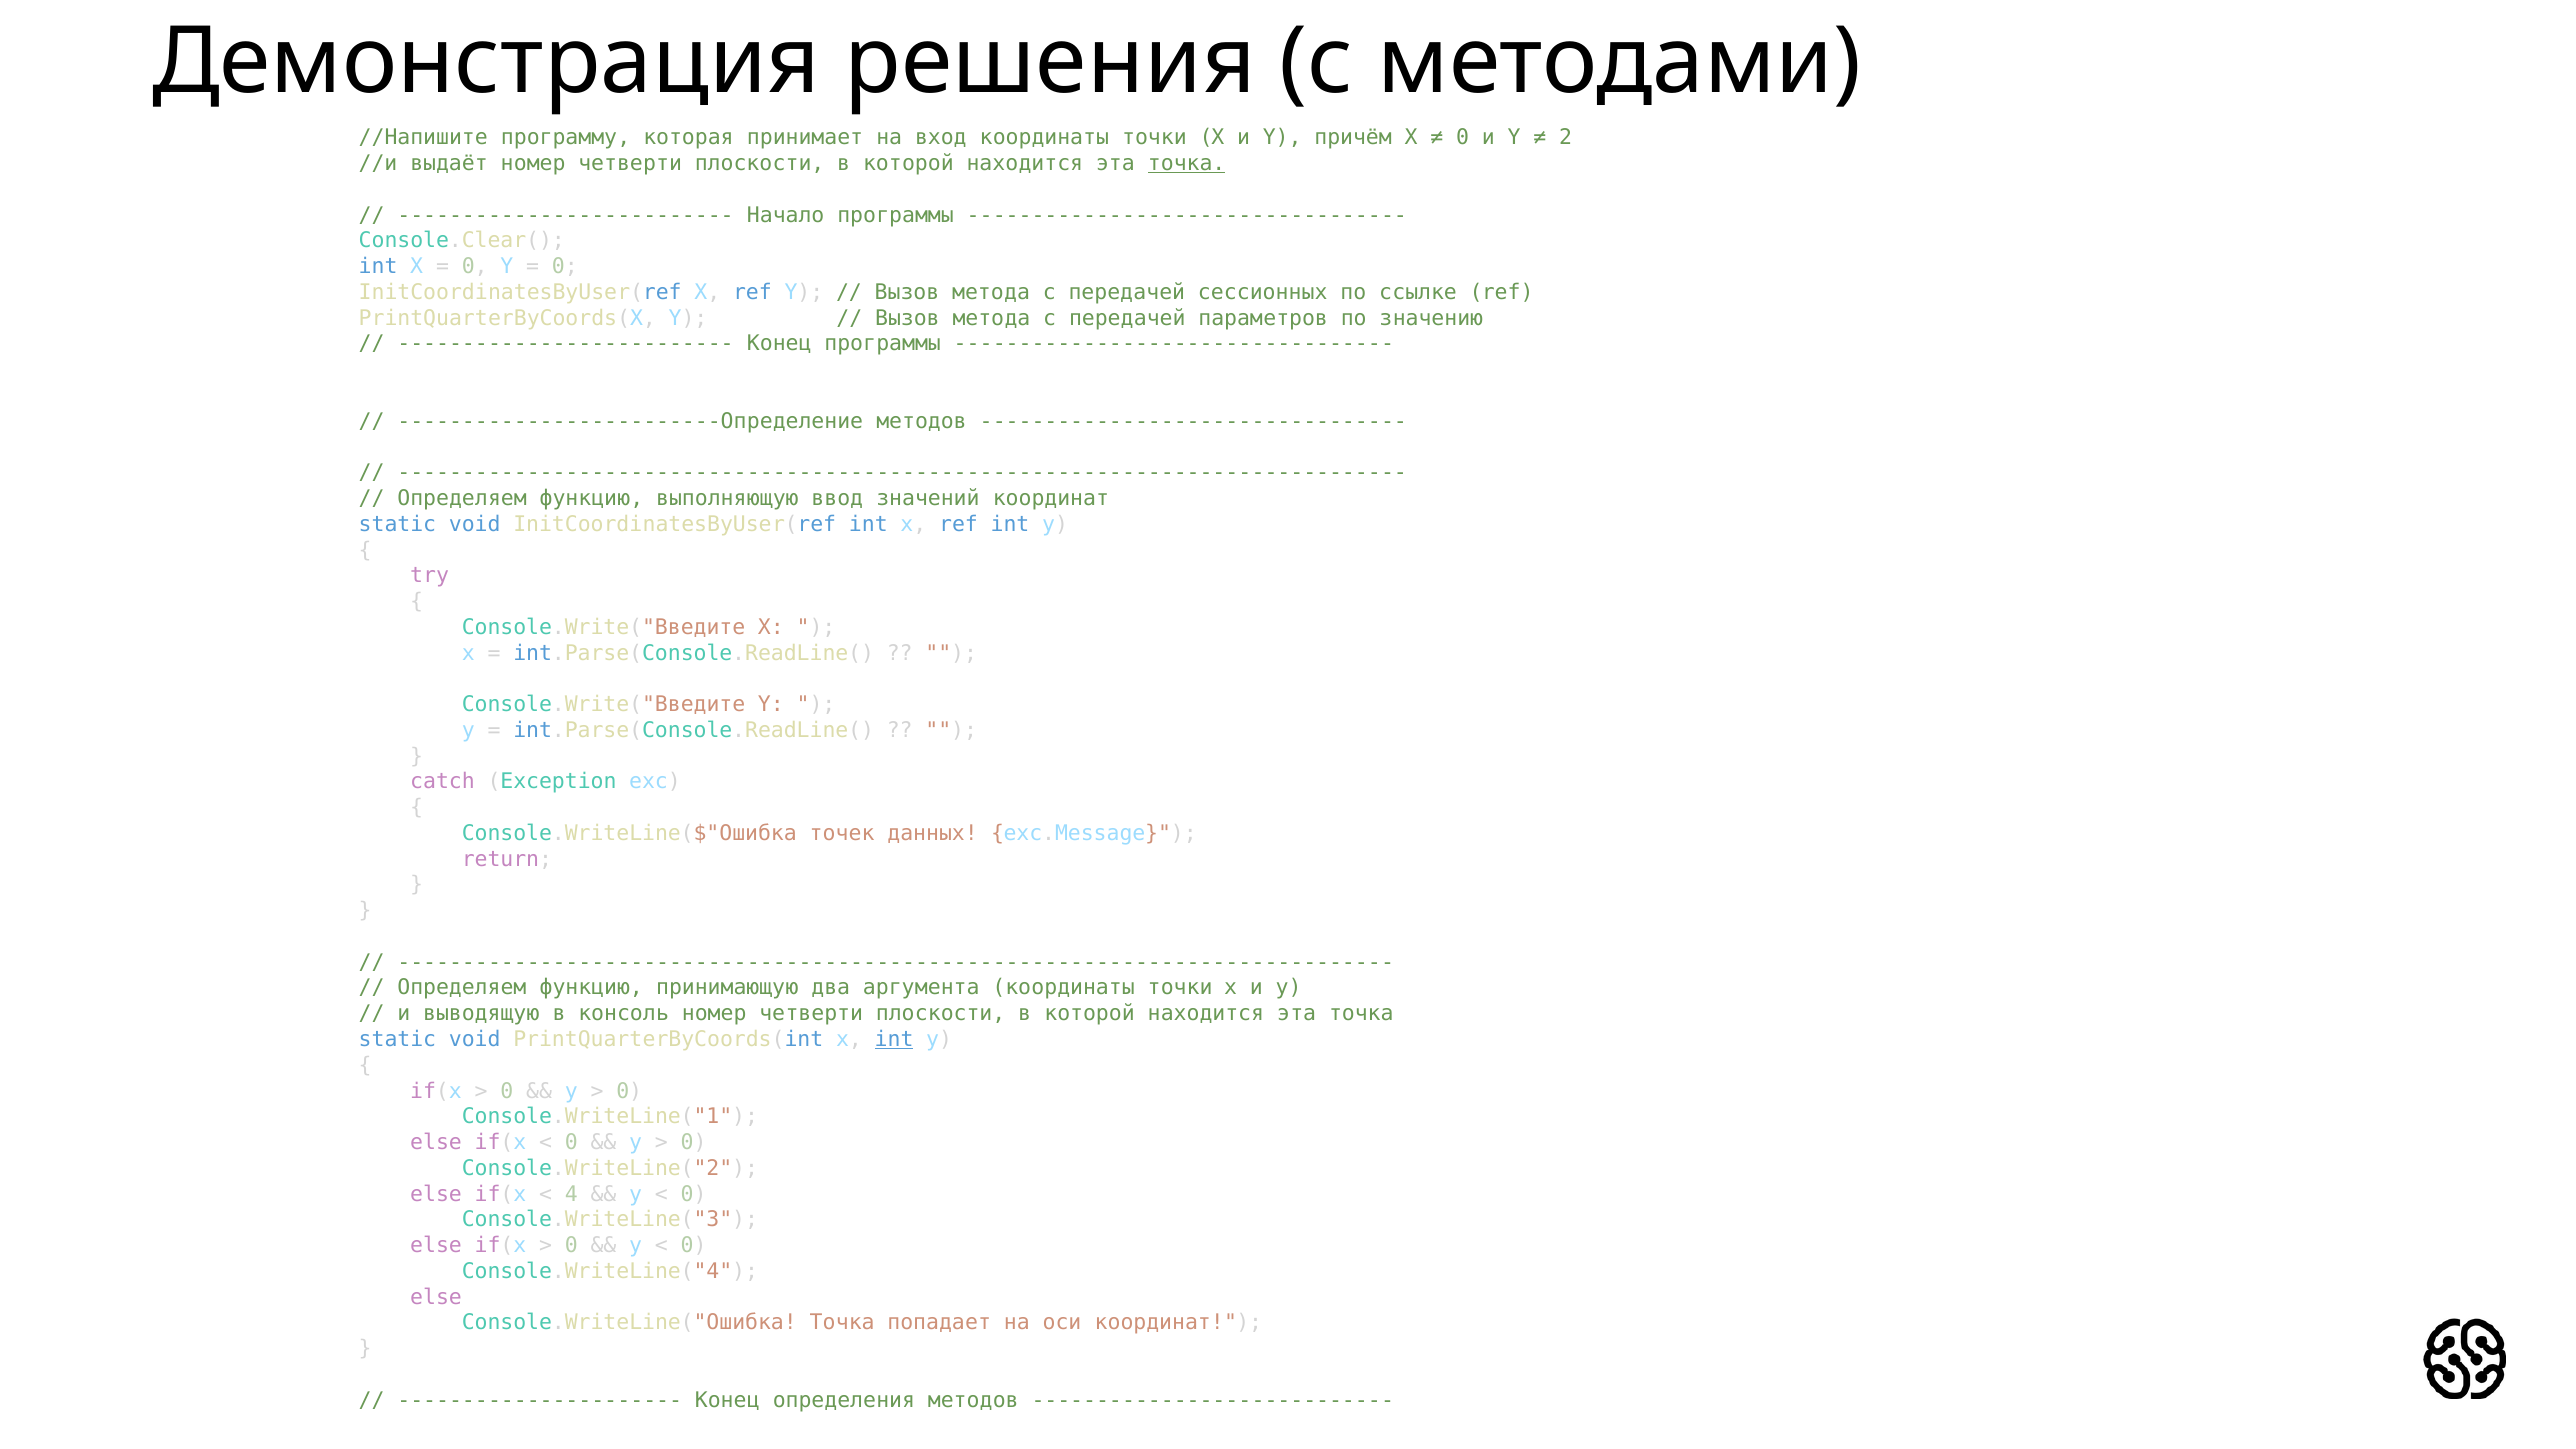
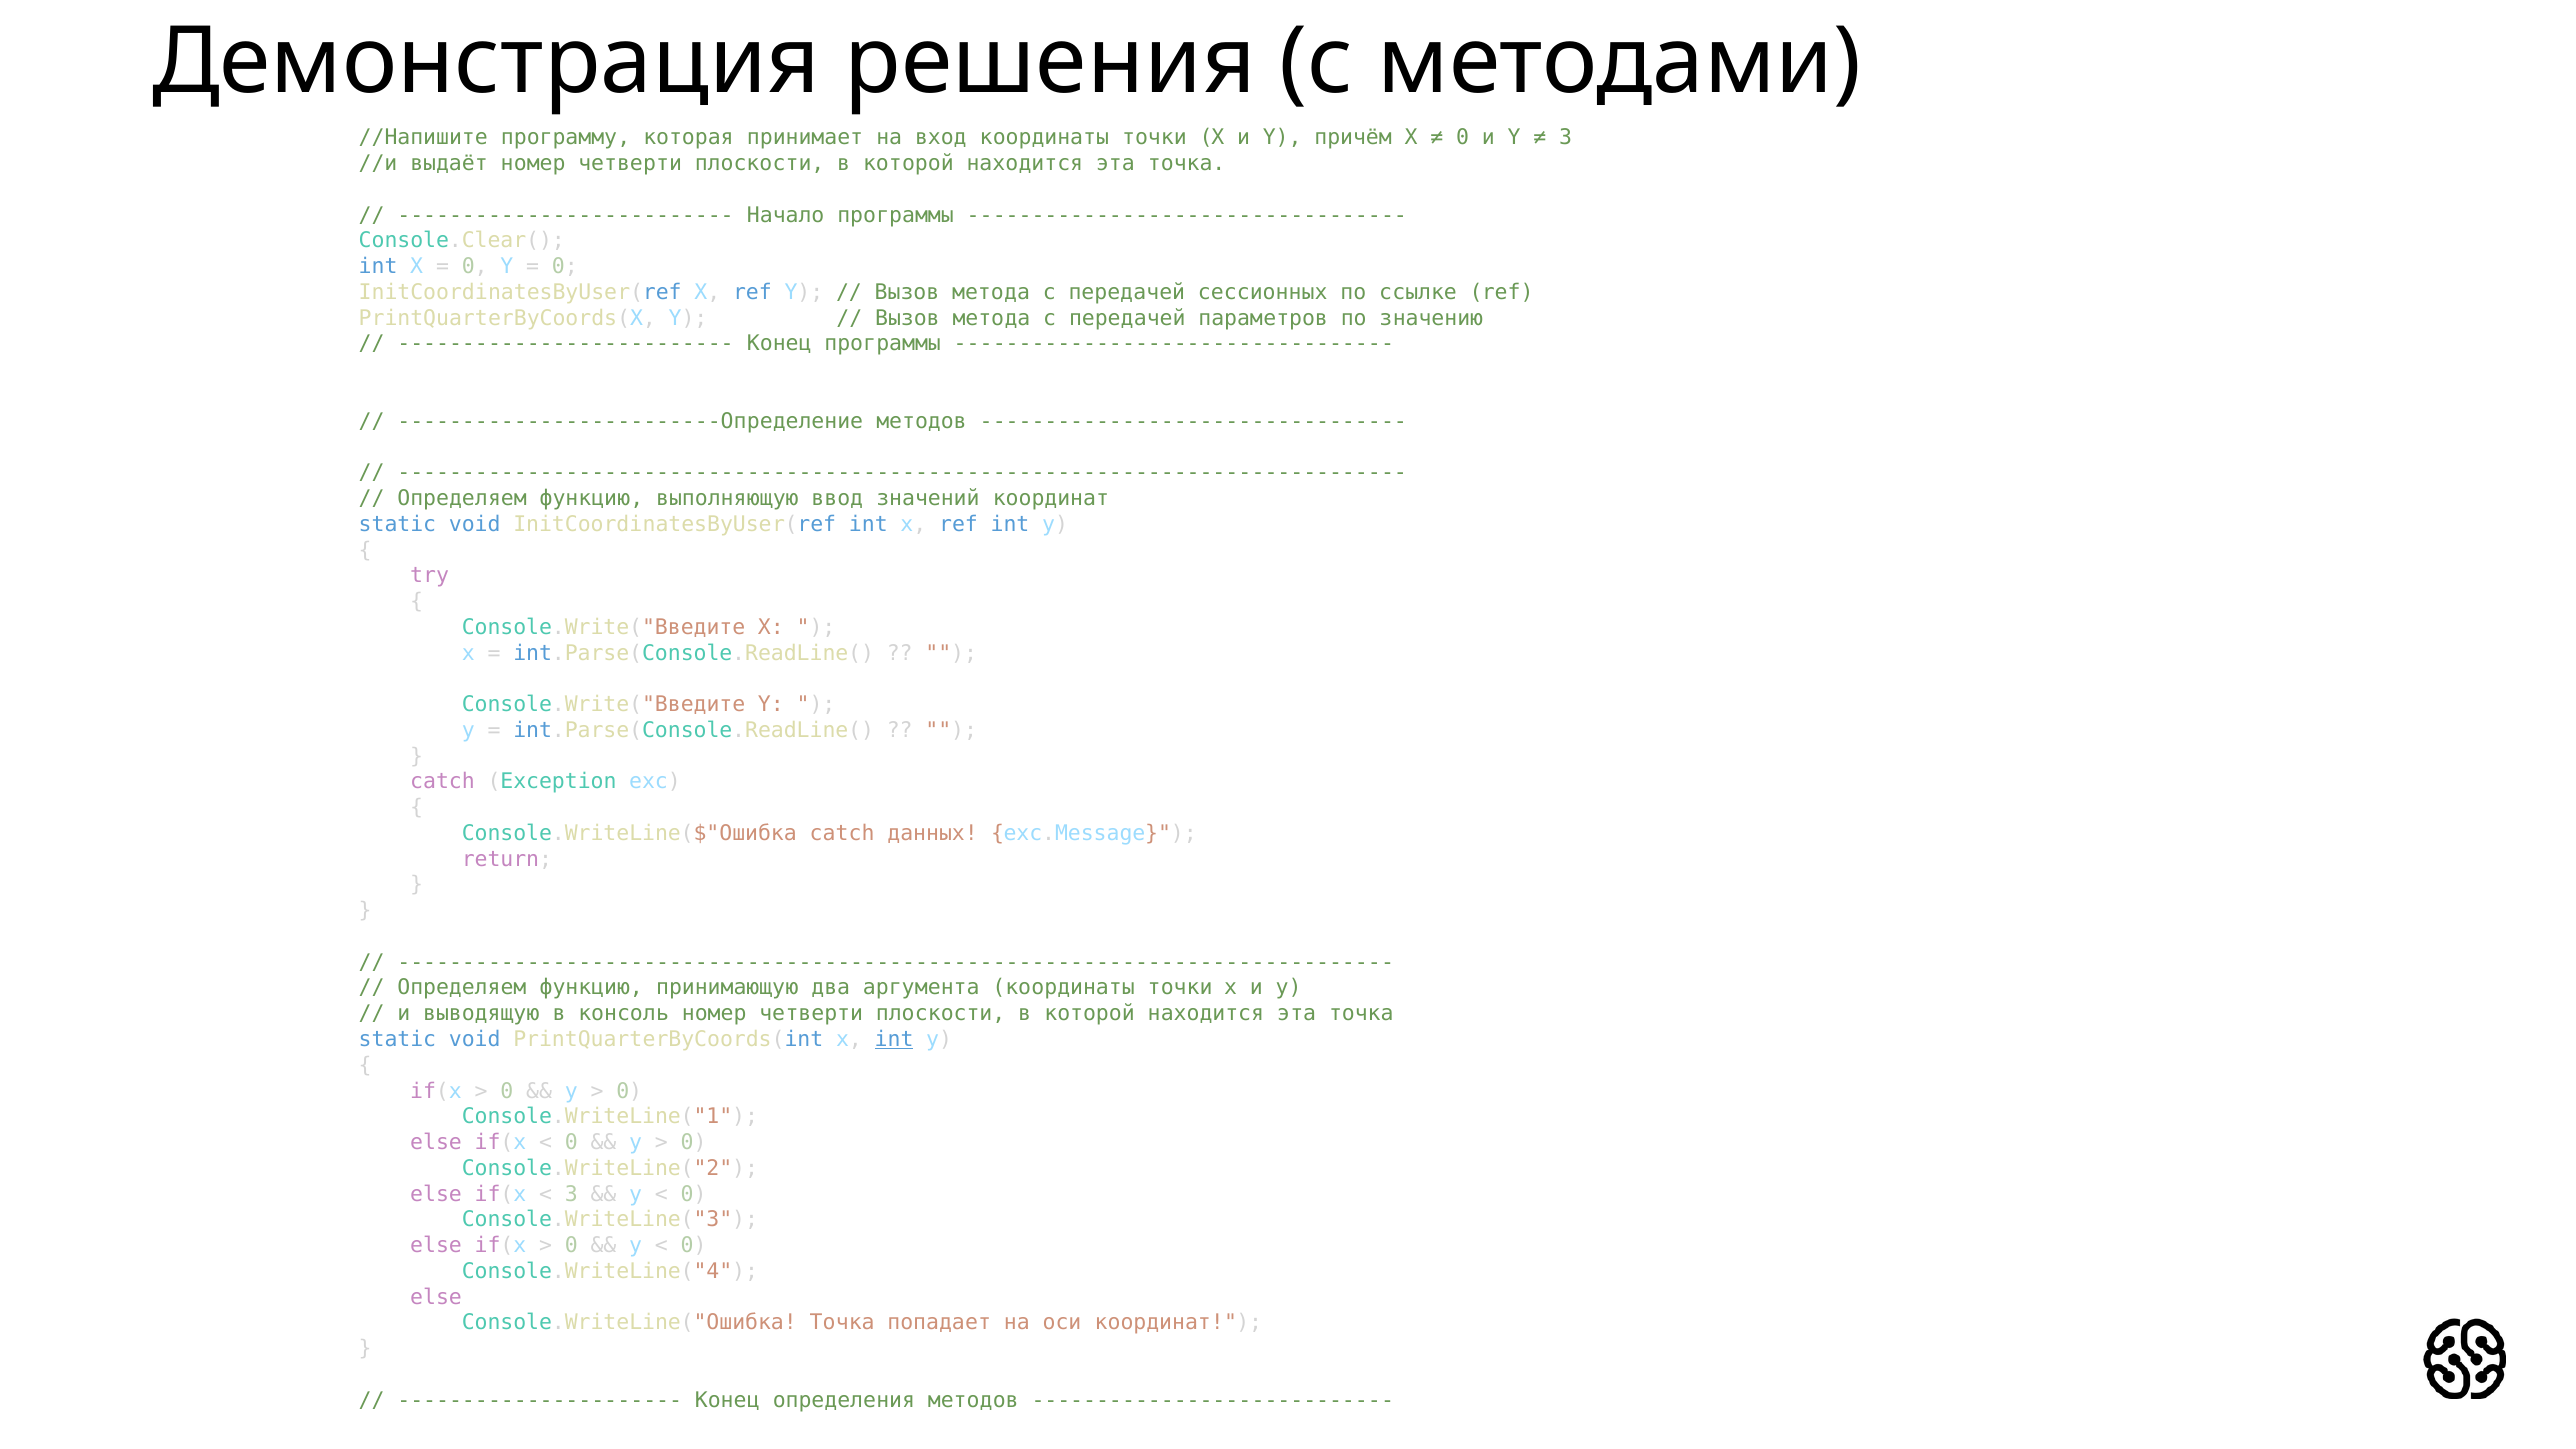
2 at (1566, 138): 2 -> 3
точка at (1187, 164) underline: present -> none
Console.WriteLine($"Ошибка точек: точек -> catch
4 at (571, 1194): 4 -> 3
